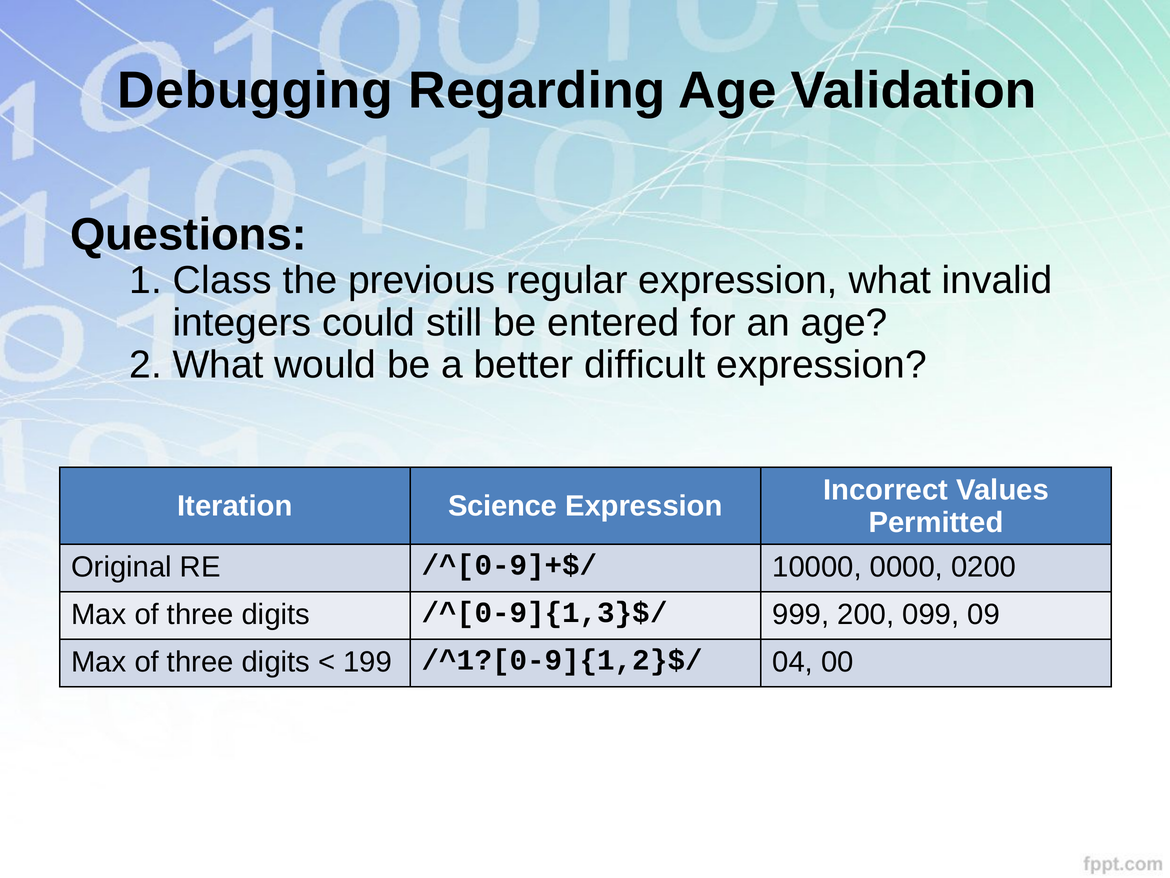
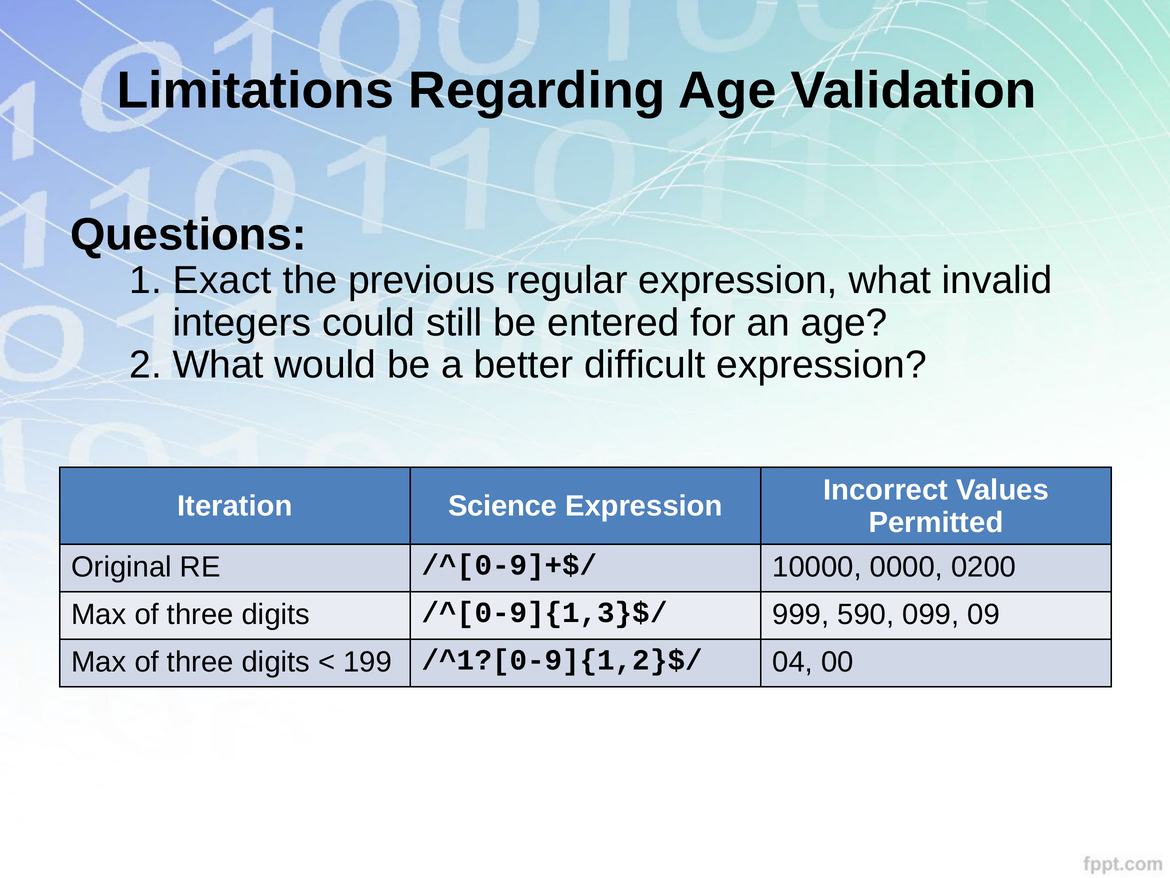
Debugging: Debugging -> Limitations
Class: Class -> Exact
200: 200 -> 590
